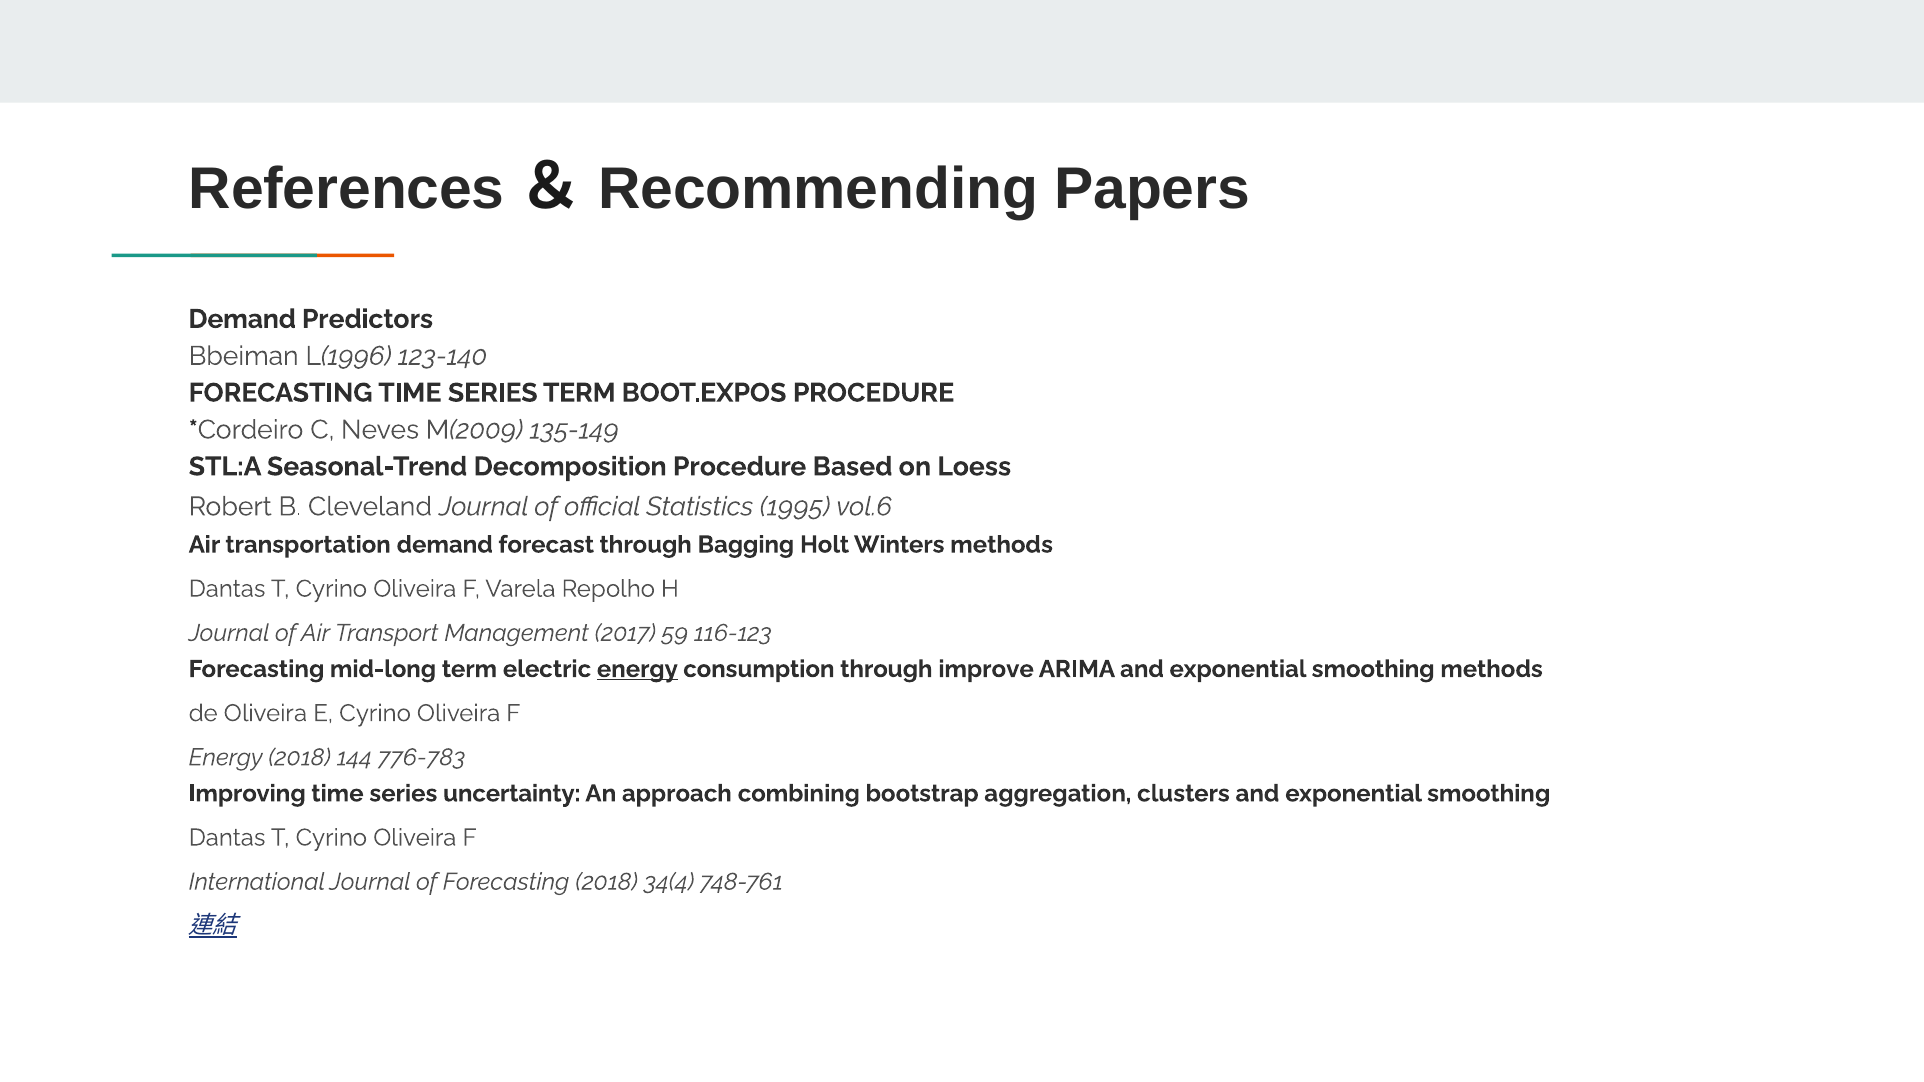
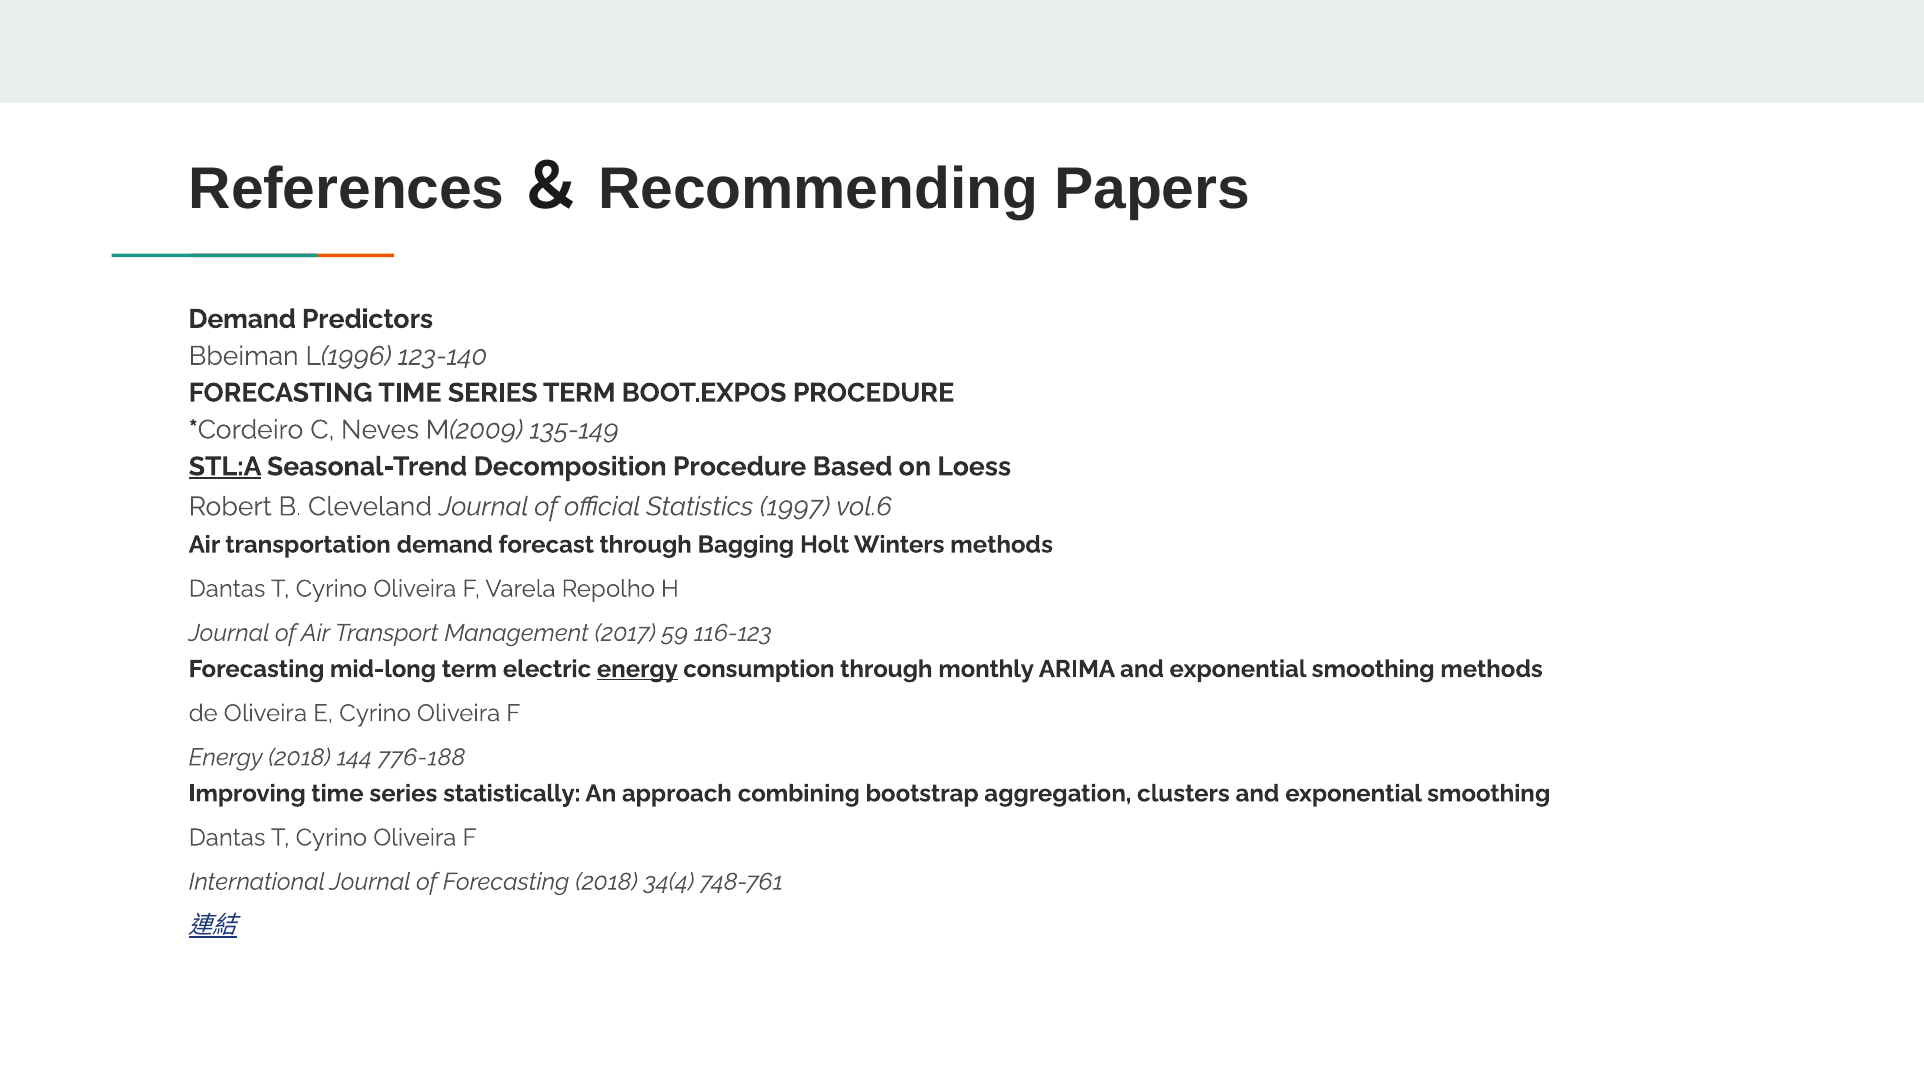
STL:A underline: none -> present
1995: 1995 -> 1997
improve: improve -> monthly
776-783: 776-783 -> 776-188
uncertainty: uncertainty -> statistically
